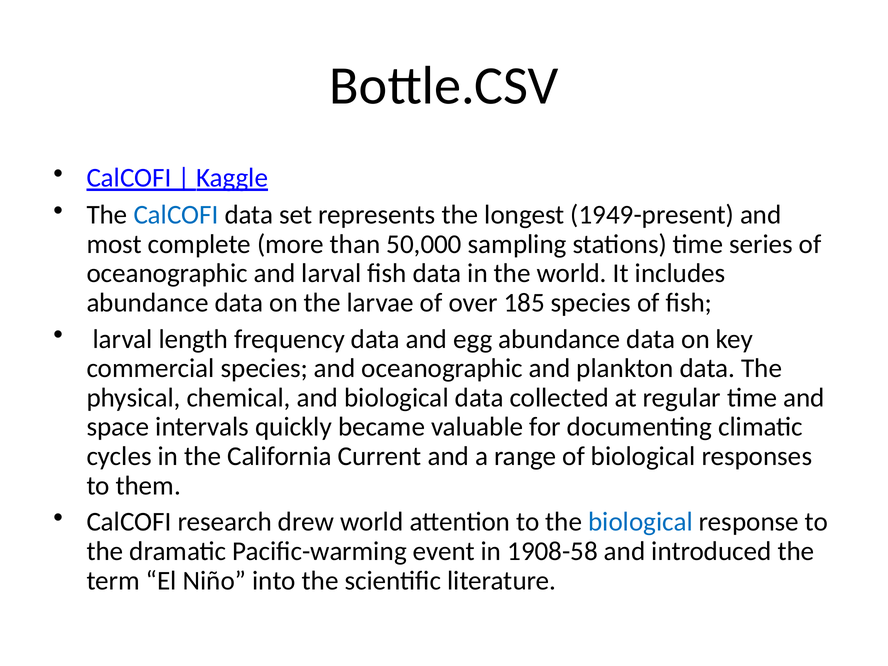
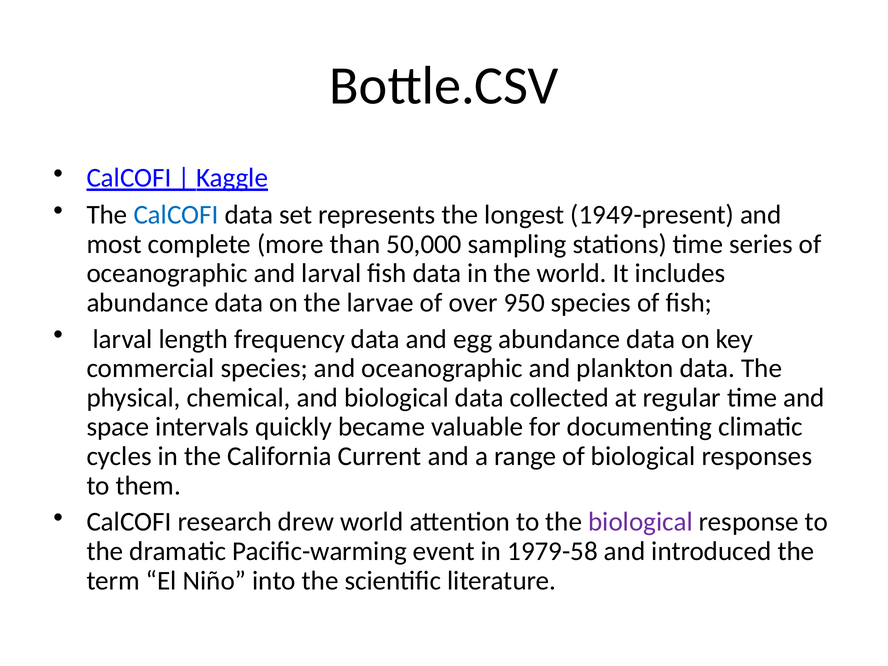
185: 185 -> 950
biological at (641, 522) colour: blue -> purple
1908-58: 1908-58 -> 1979-58
